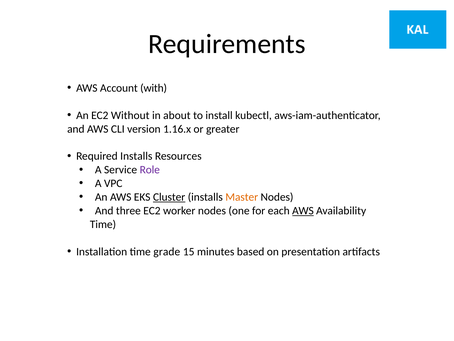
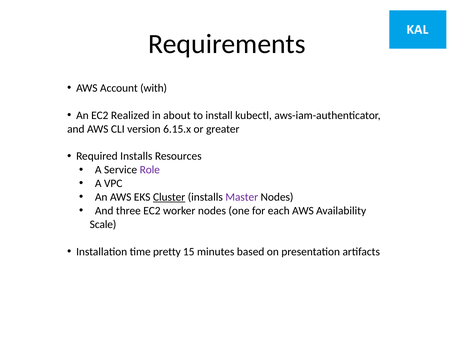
Without: Without -> Realized
1.16.x: 1.16.x -> 6.15.x
Master colour: orange -> purple
AWS at (303, 210) underline: present -> none
Time at (103, 224): Time -> Scale
grade: grade -> pretty
